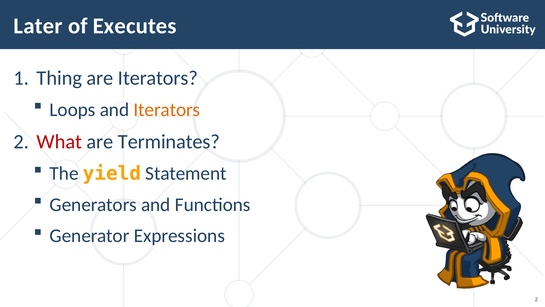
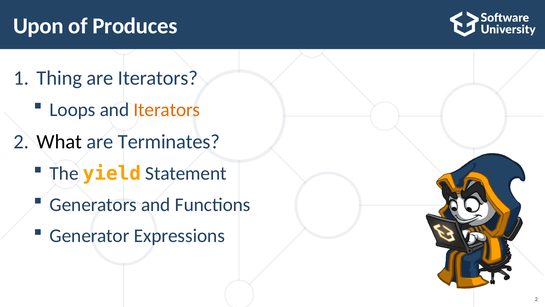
Later: Later -> Upon
Executes: Executes -> Produces
What colour: red -> black
